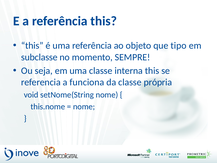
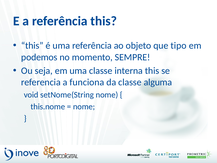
subclasse: subclasse -> podemos
própria: própria -> alguma
